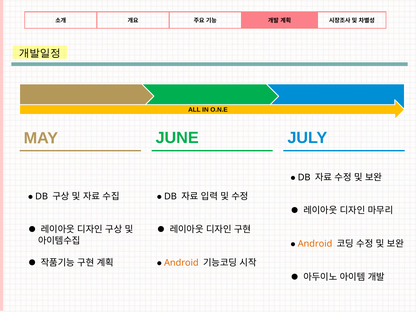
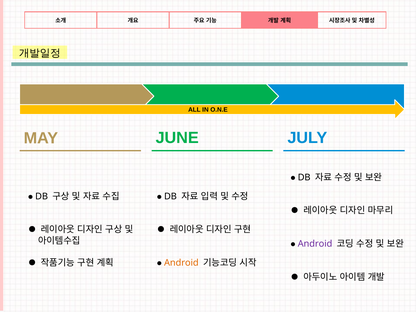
Android at (315, 244) colour: orange -> purple
